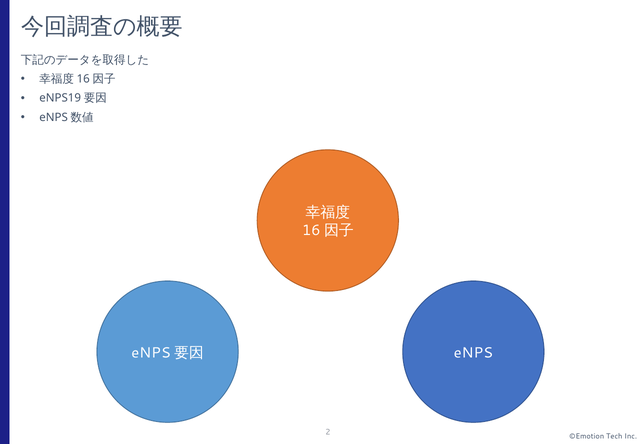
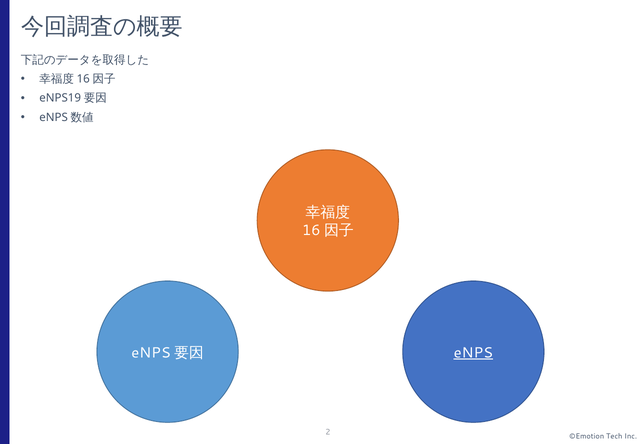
eNPS underline: none -> present
